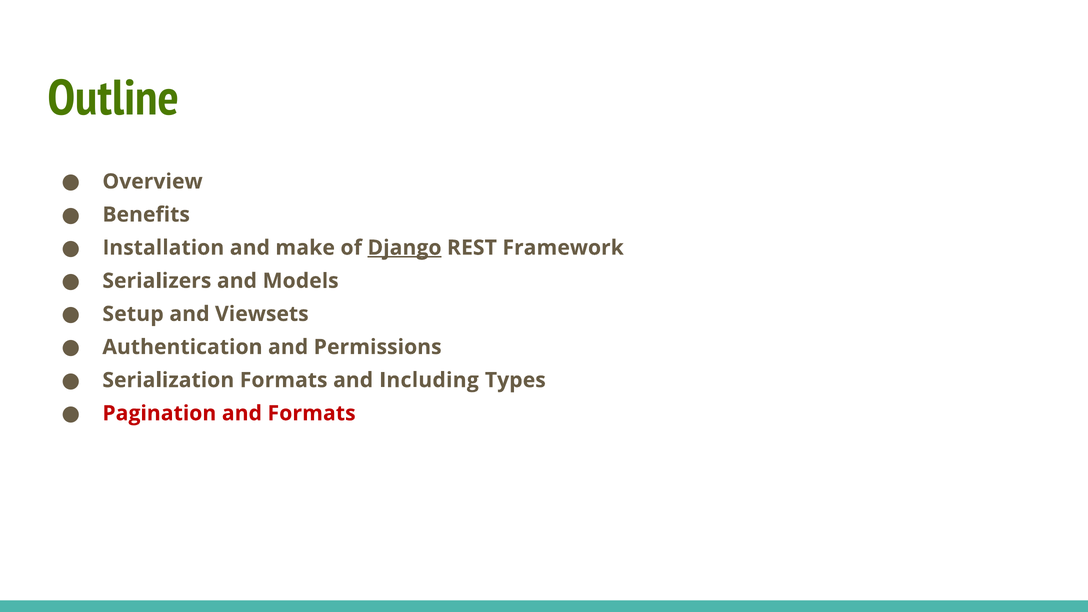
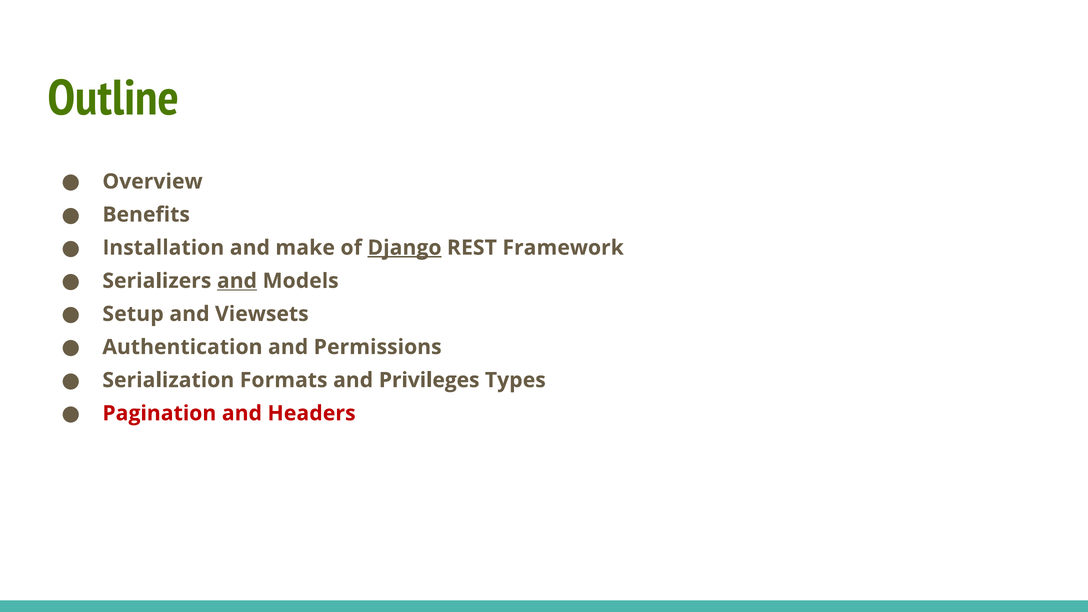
and at (237, 281) underline: none -> present
Including: Including -> Privileges
and Formats: Formats -> Headers
